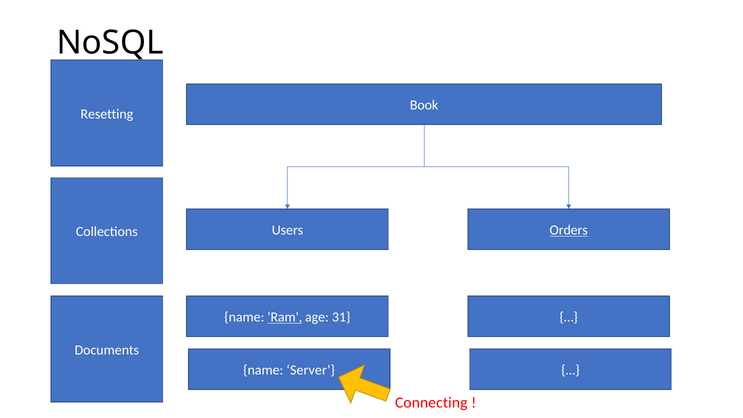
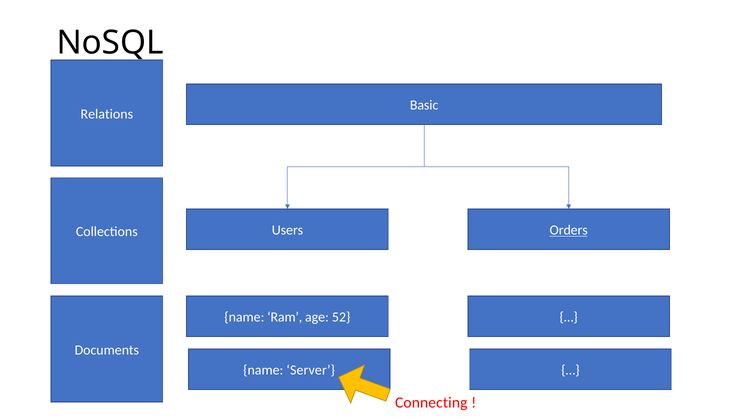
Book: Book -> Basic
Resetting: Resetting -> Relations
Ram underline: present -> none
31: 31 -> 52
